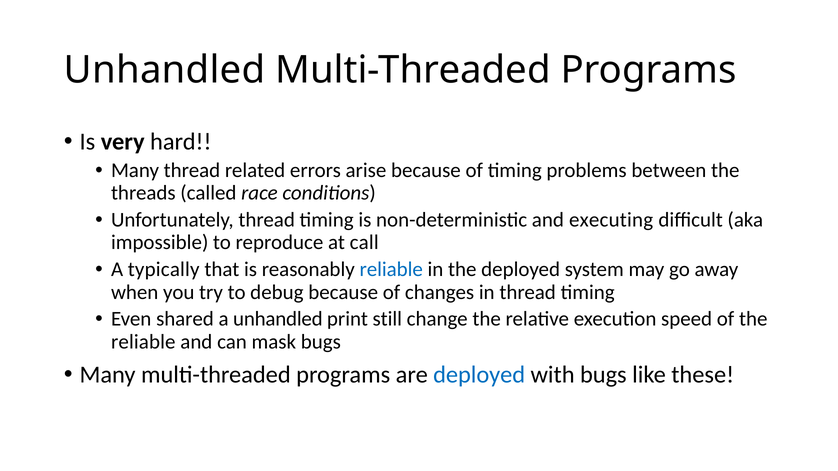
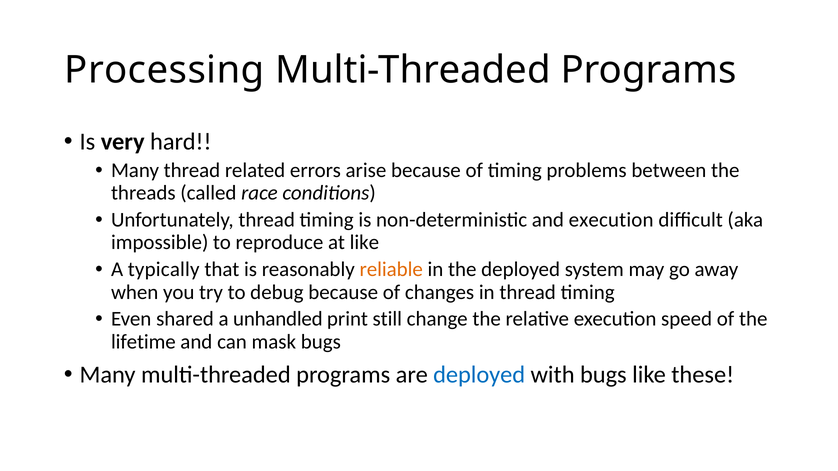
Unhandled at (165, 70): Unhandled -> Processing
and executing: executing -> execution
at call: call -> like
reliable at (391, 270) colour: blue -> orange
reliable at (143, 342): reliable -> lifetime
